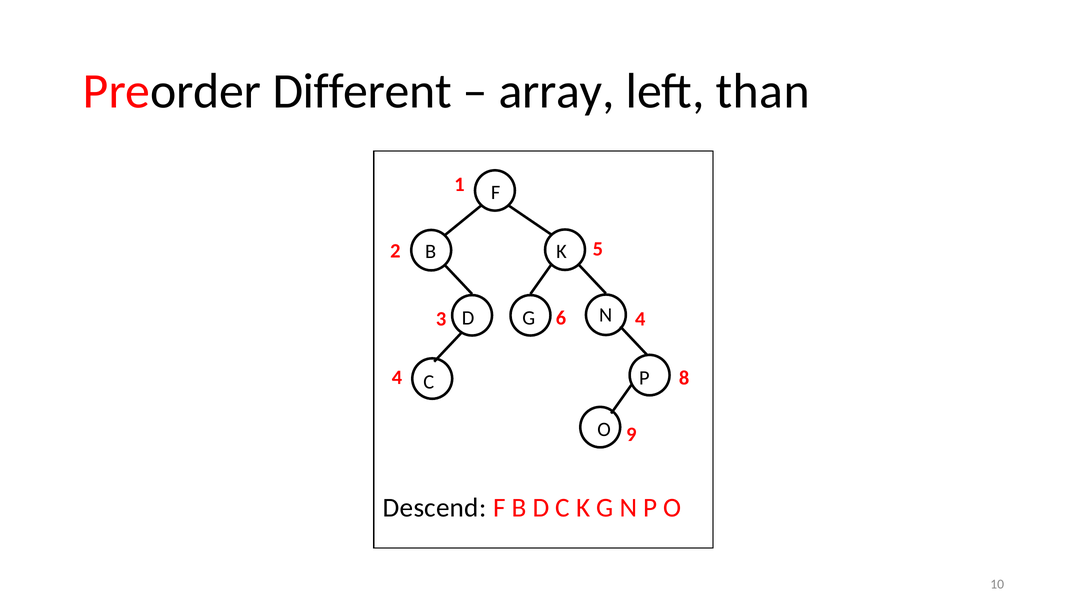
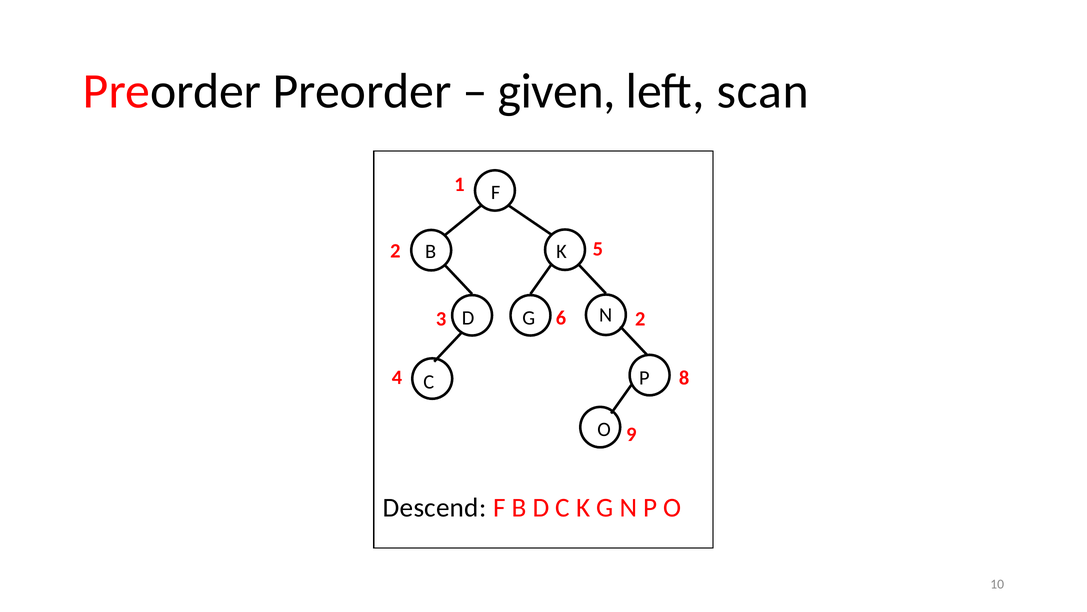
Preorder Different: Different -> Preorder
array: array -> given
than: than -> scan
6 4: 4 -> 2
